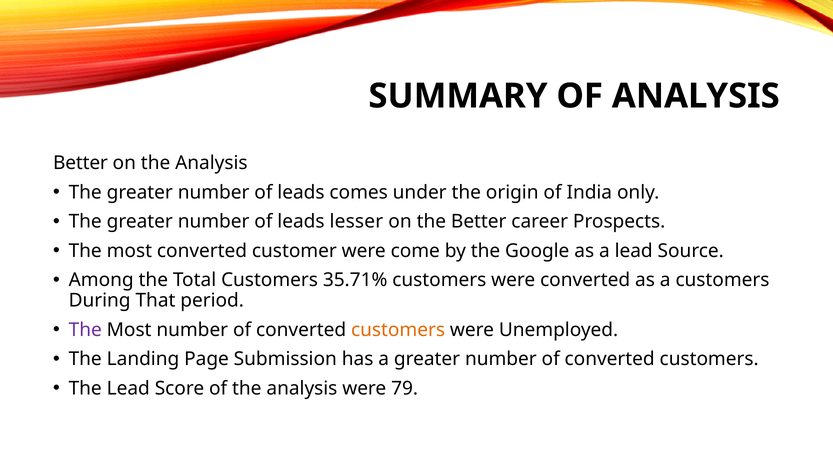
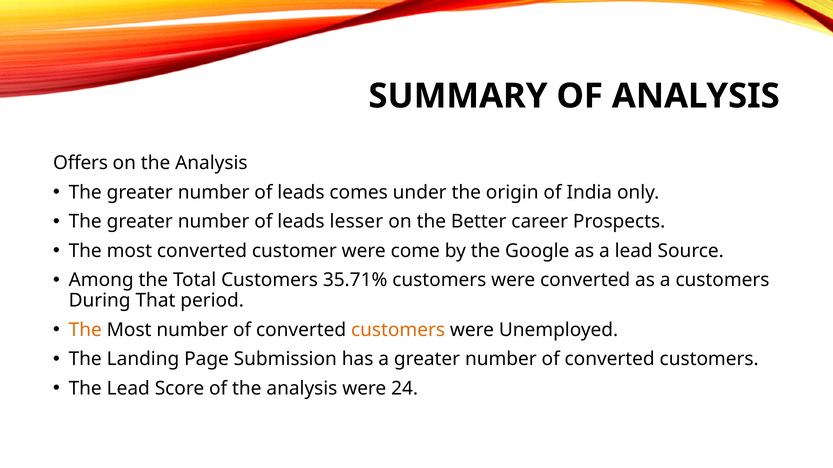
Better at (80, 163): Better -> Offers
The at (85, 330) colour: purple -> orange
79: 79 -> 24
